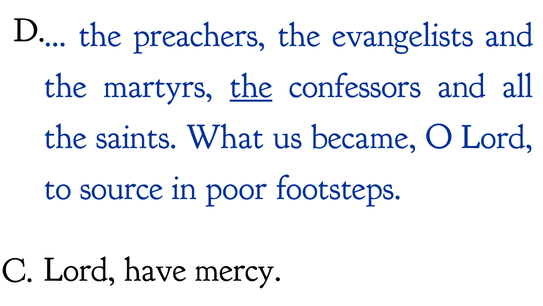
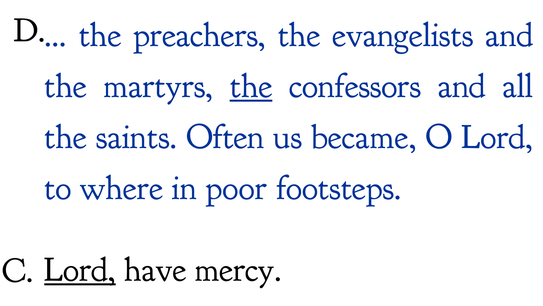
What: What -> Often
source: source -> where
Lord at (80, 269) underline: none -> present
